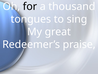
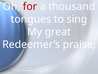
for colour: black -> red
